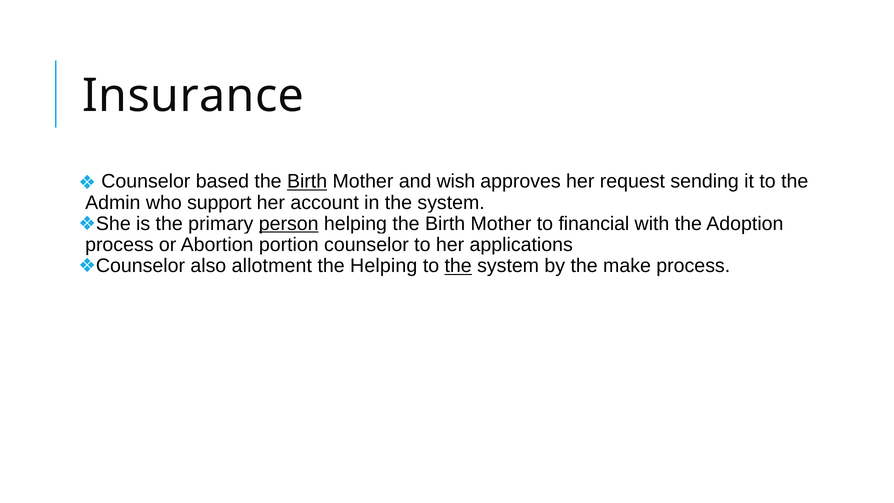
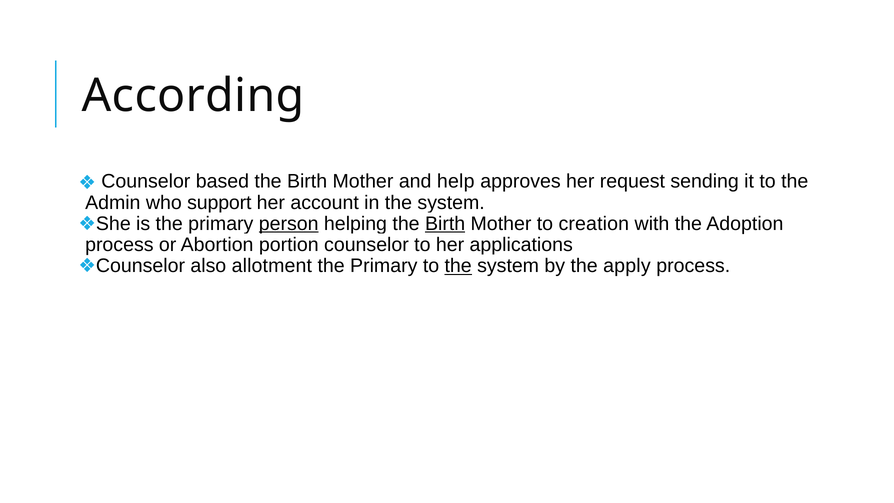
Insurance: Insurance -> According
Birth at (307, 181) underline: present -> none
wish: wish -> help
Birth at (445, 224) underline: none -> present
financial: financial -> creation
Helping at (384, 266): Helping -> Primary
make: make -> apply
